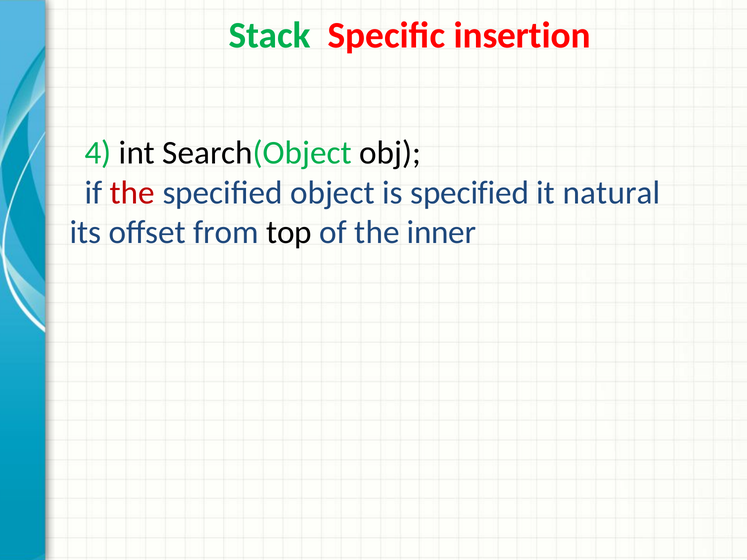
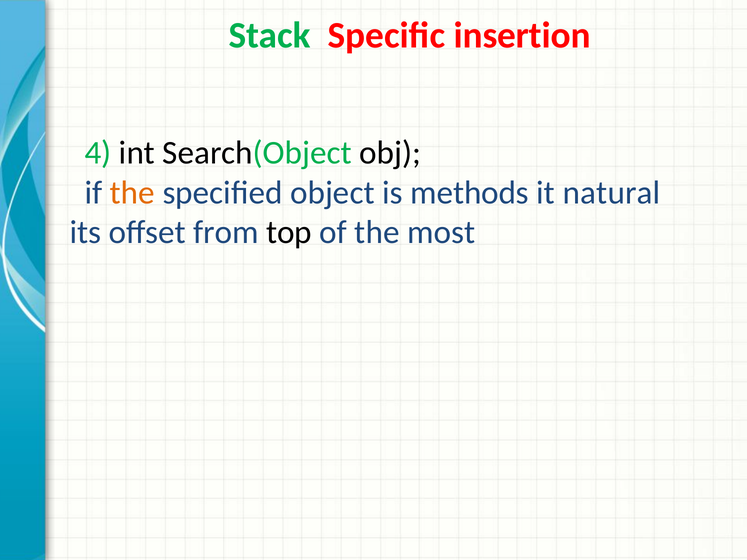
the at (132, 193) colour: red -> orange
is specified: specified -> methods
inner: inner -> most
